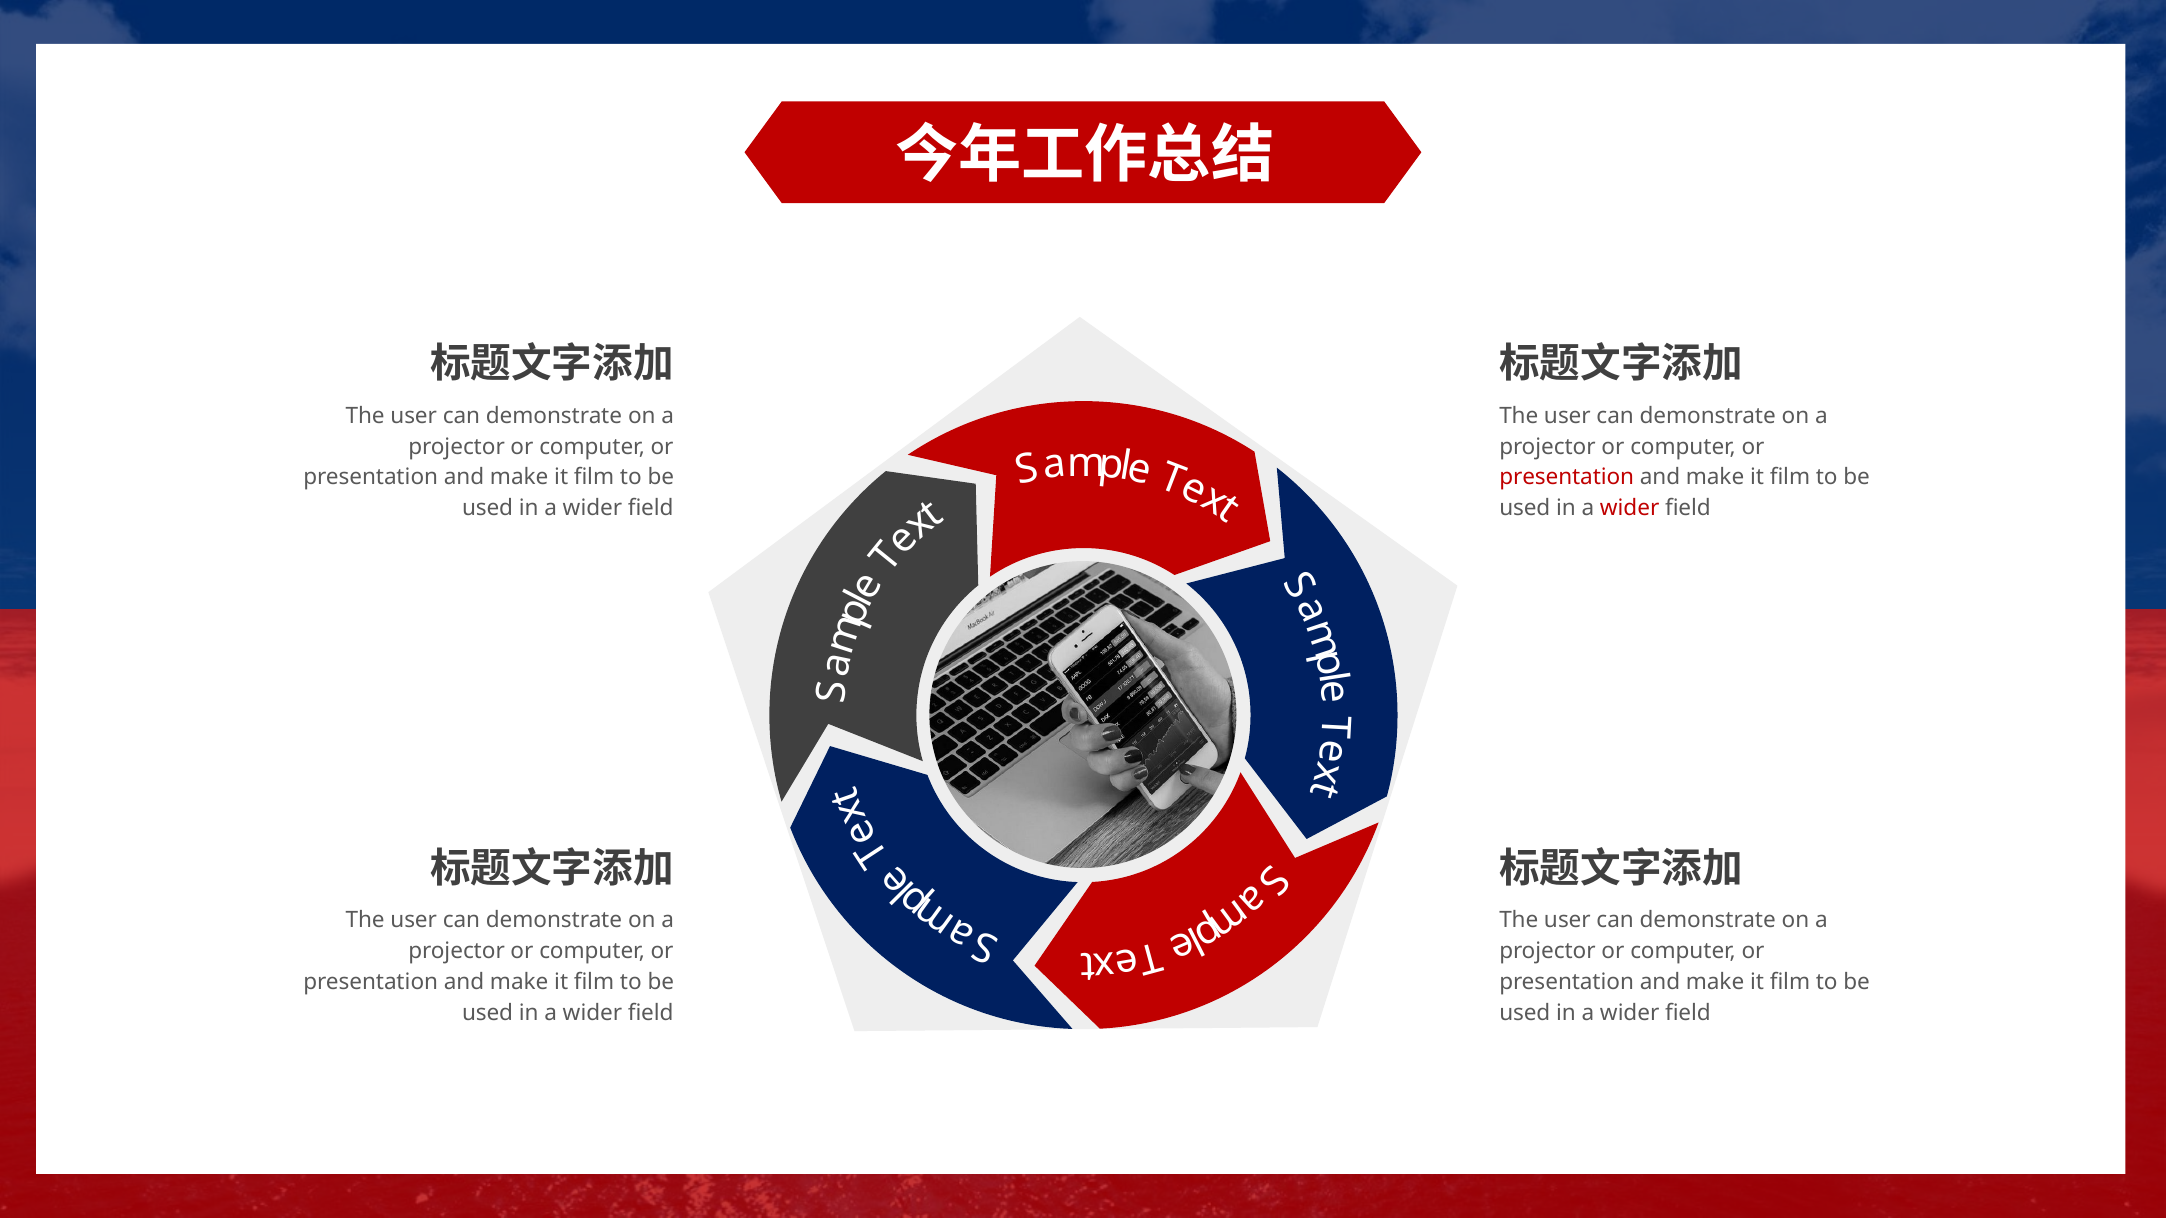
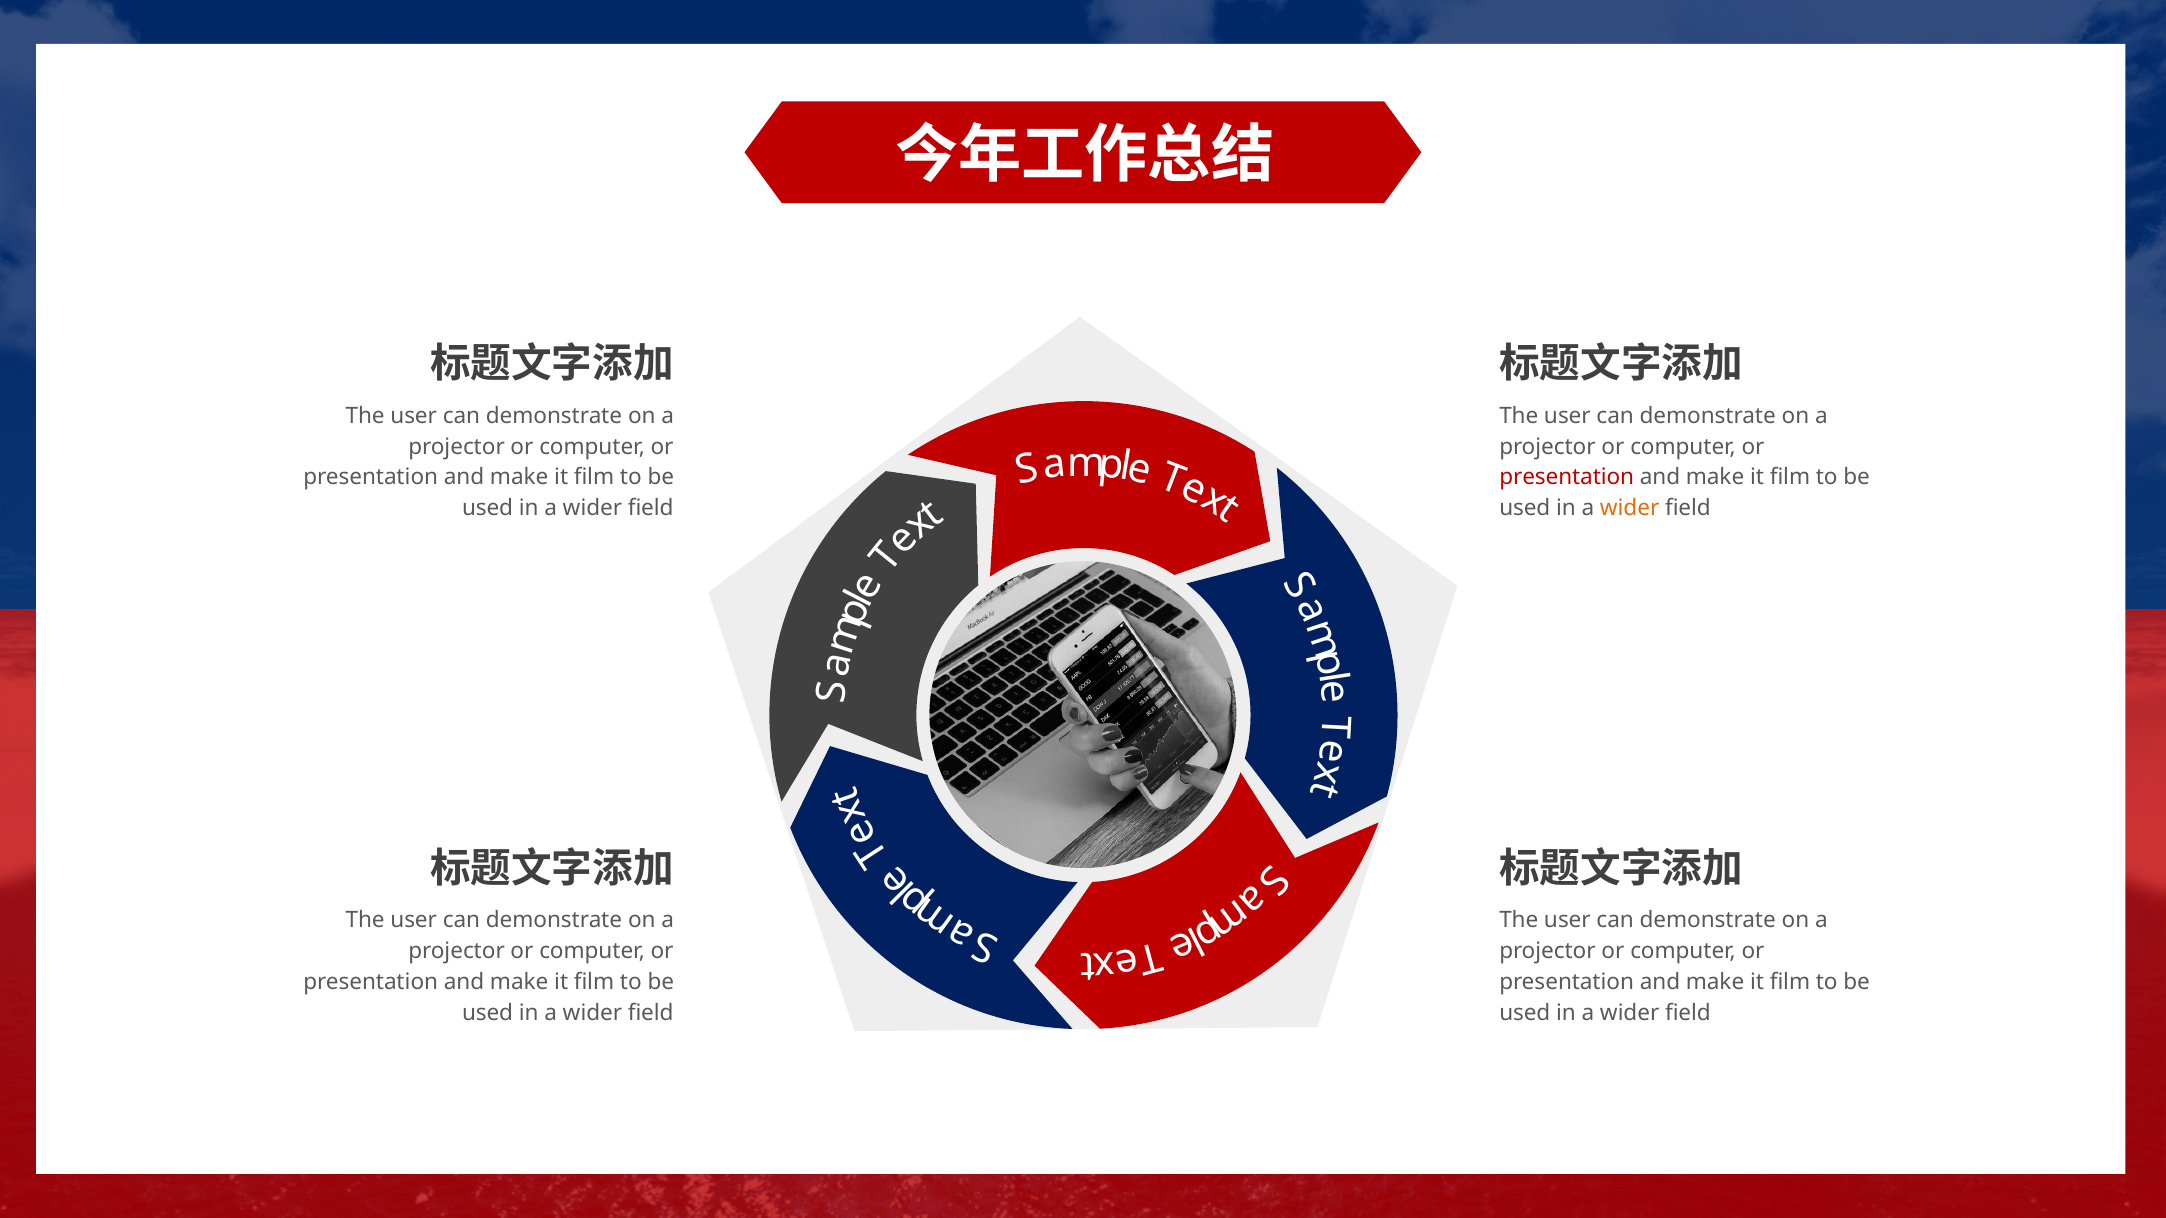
wider at (1630, 509) colour: red -> orange
